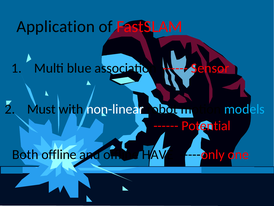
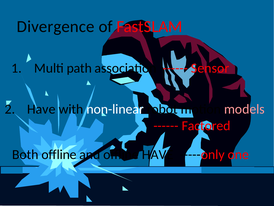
Application: Application -> Divergence
blue: blue -> path
Must at (41, 109): Must -> Have
models colour: light blue -> pink
Potential: Potential -> Factored
